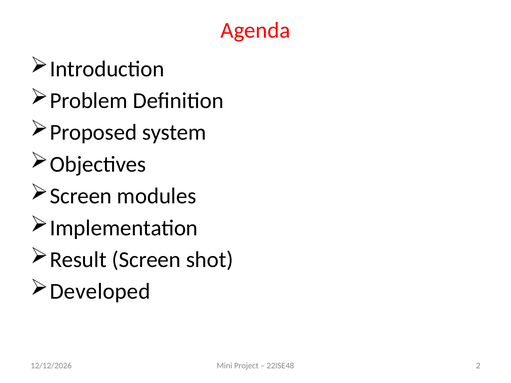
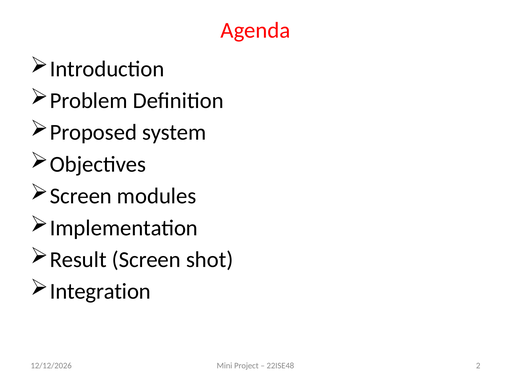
Developed: Developed -> Integration
